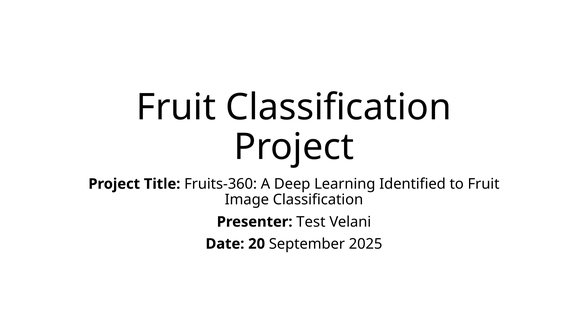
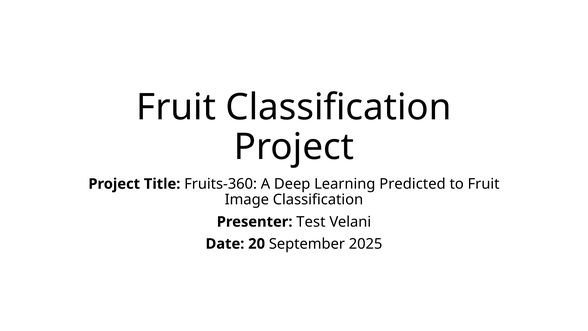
Identified: Identified -> Predicted
